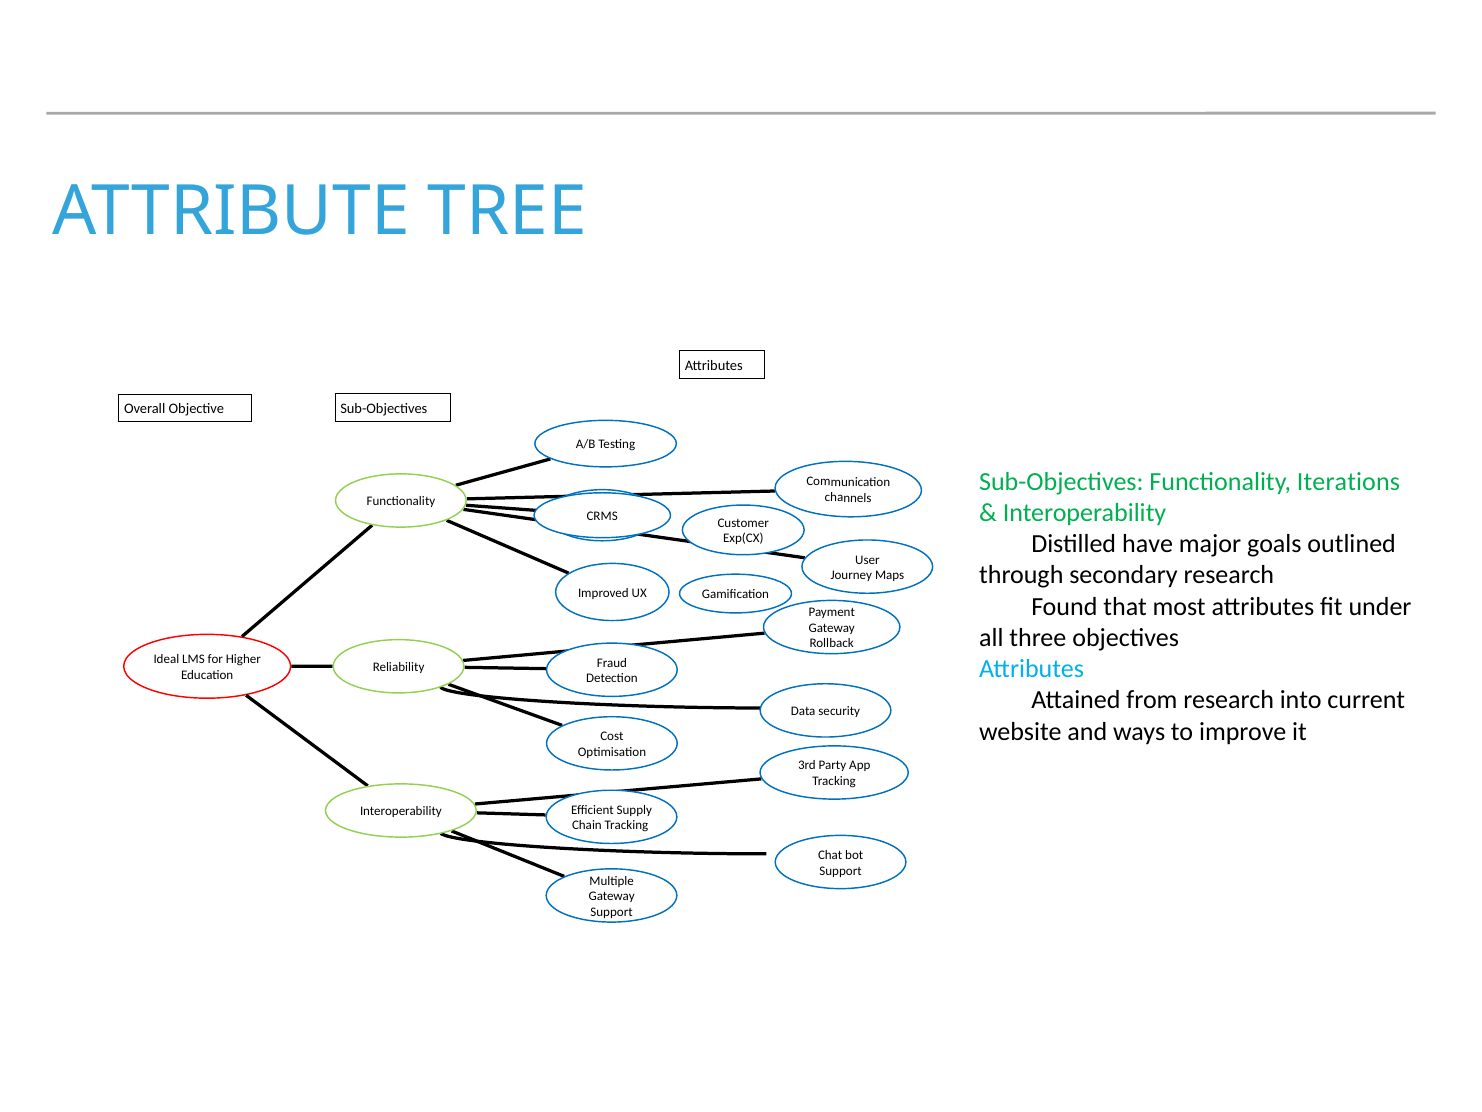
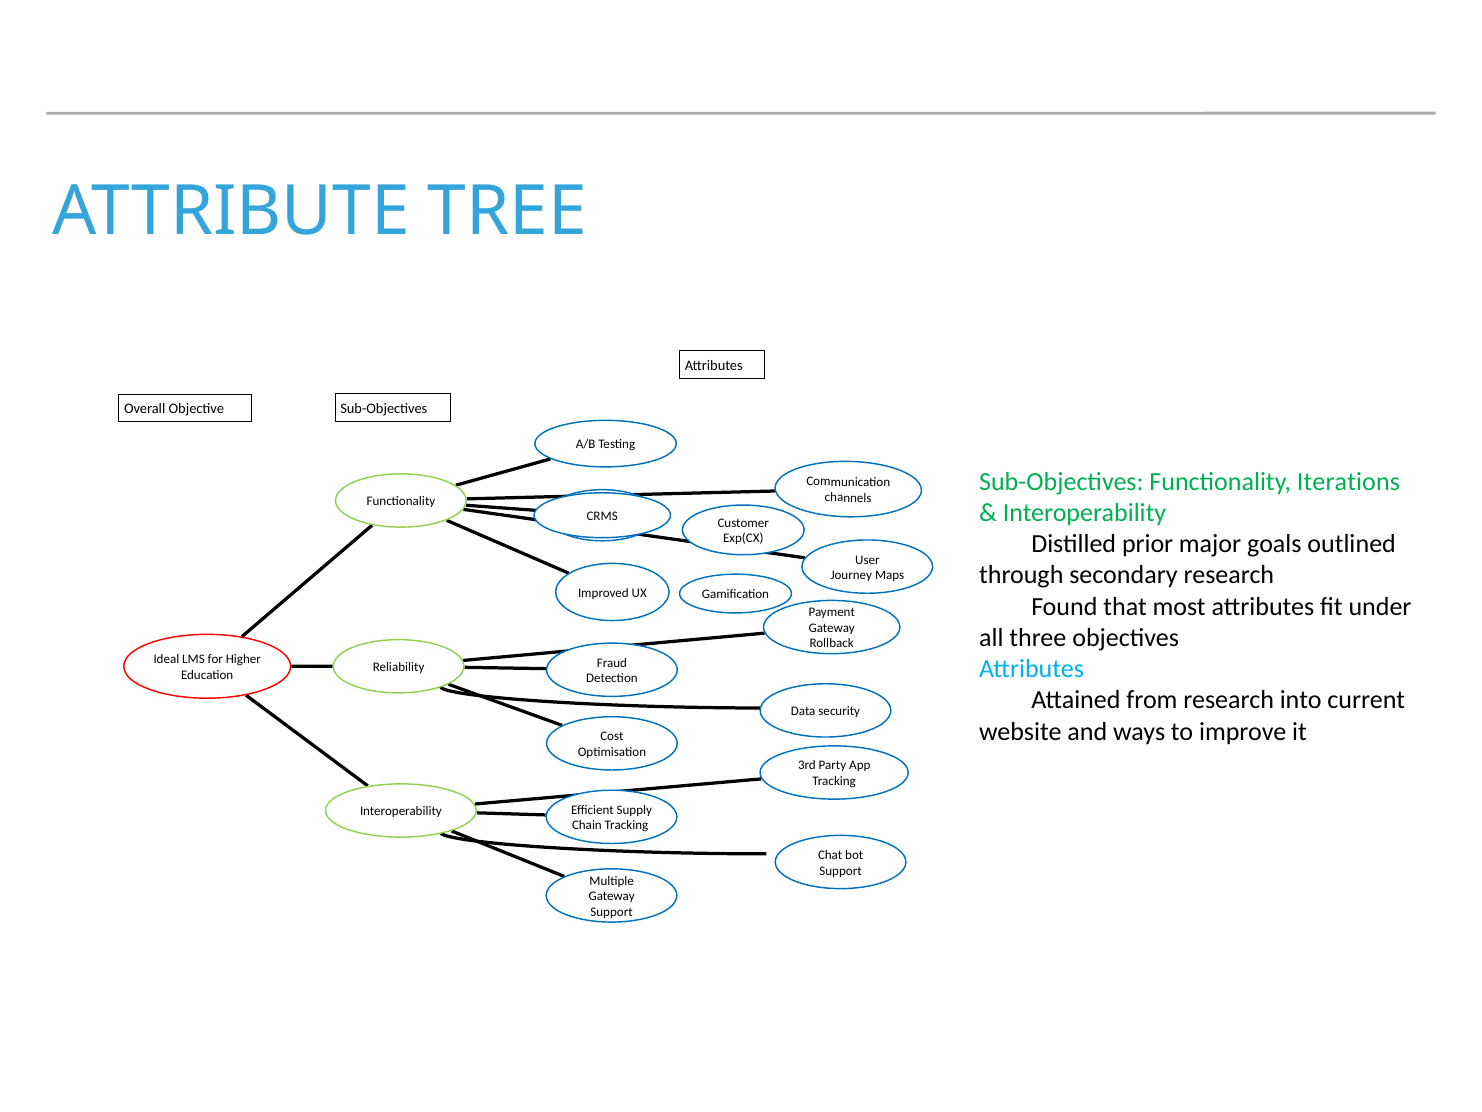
have: have -> prior
